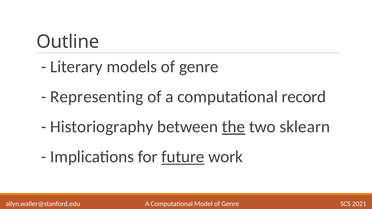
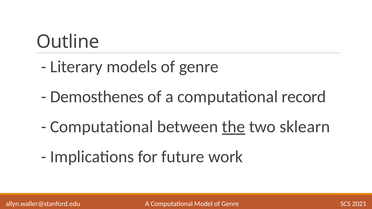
Representing: Representing -> Demosthenes
Historiography at (102, 127): Historiography -> Computational
future underline: present -> none
